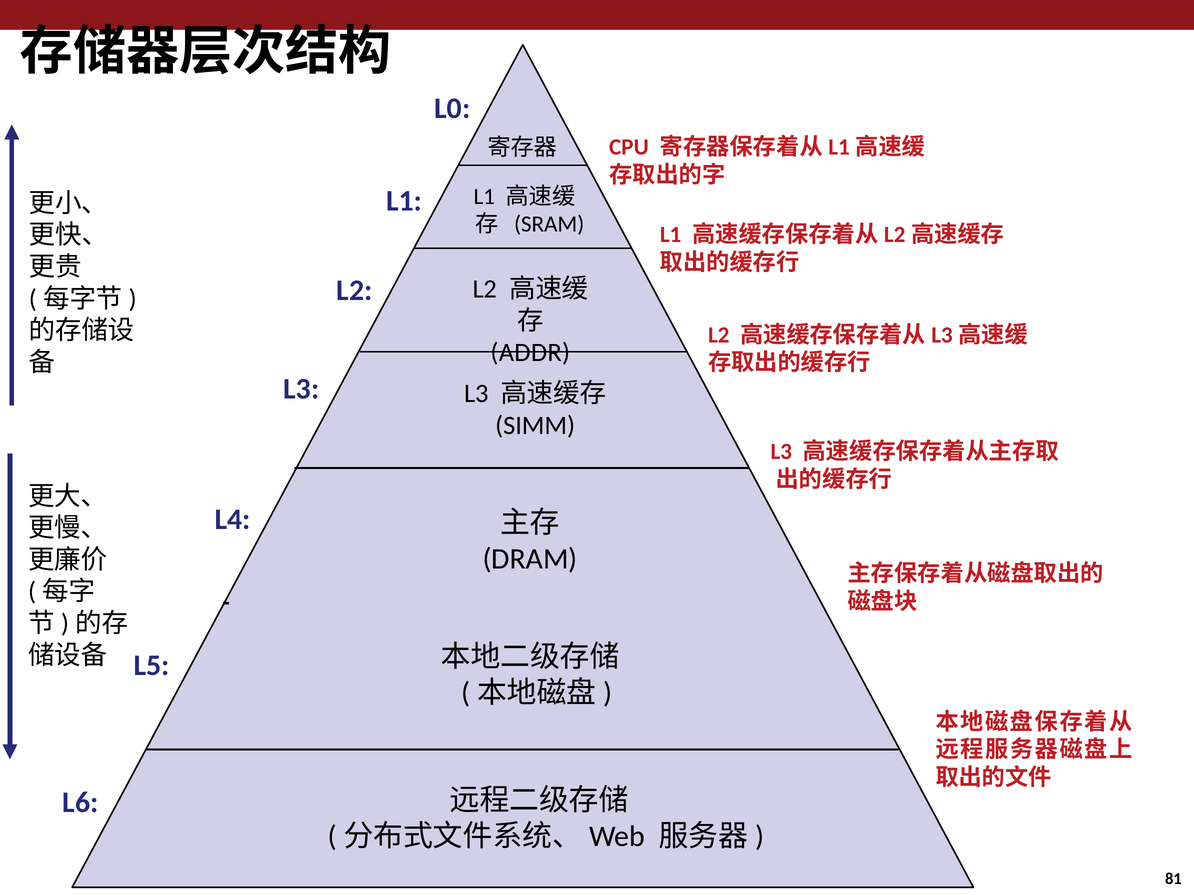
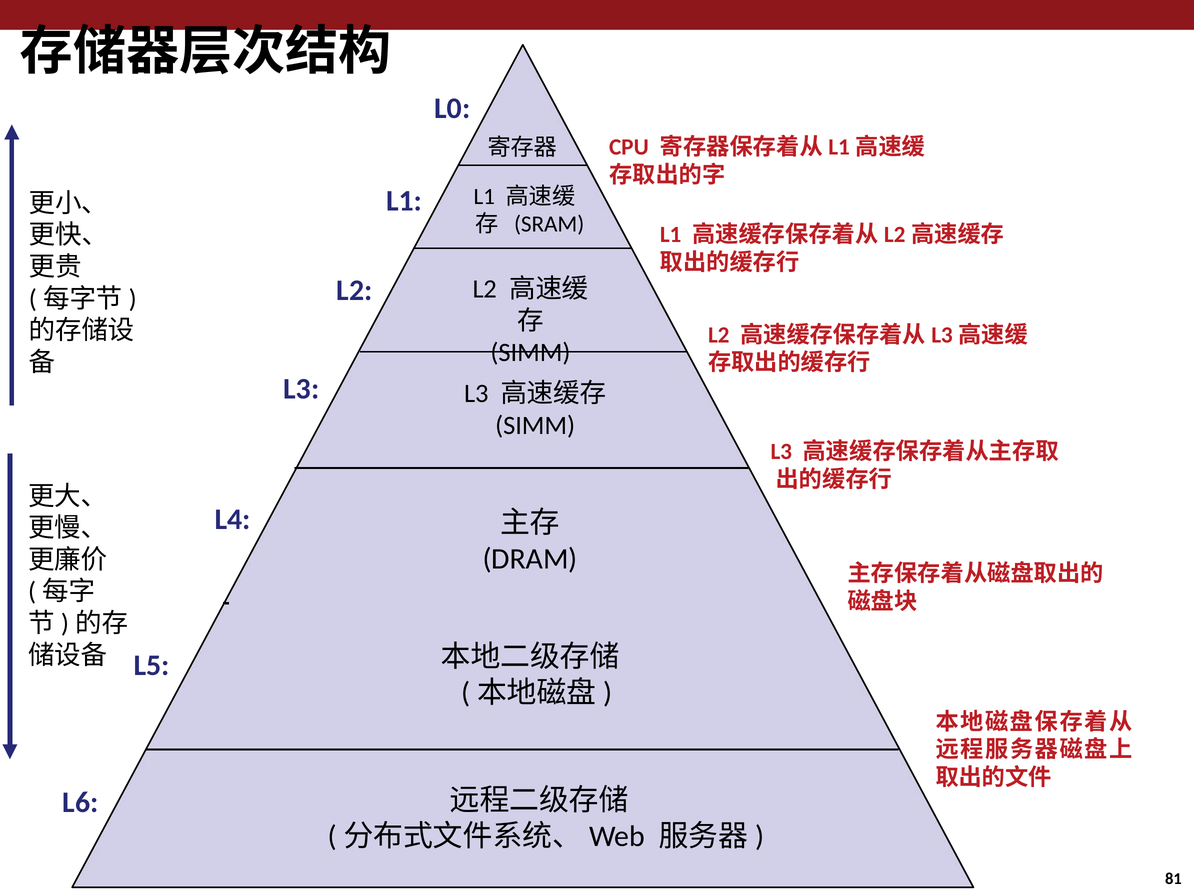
ADDR at (530, 353): ADDR -> SIMM
